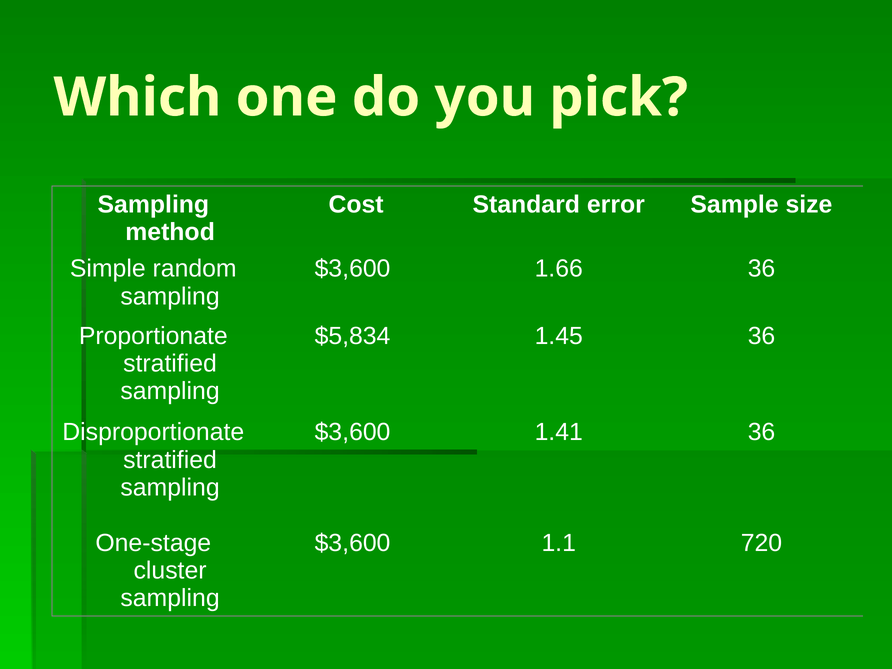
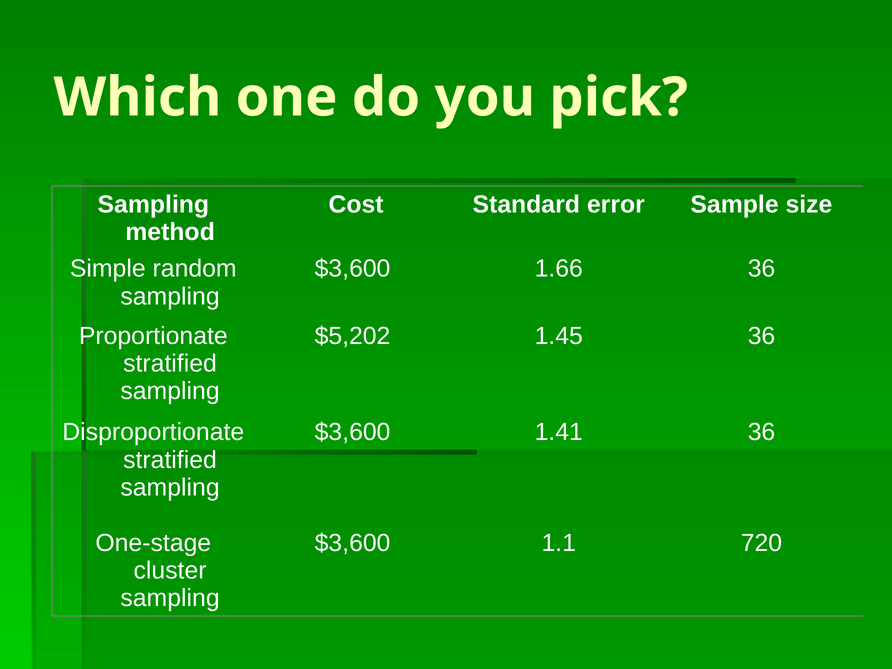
$5,834: $5,834 -> $5,202
